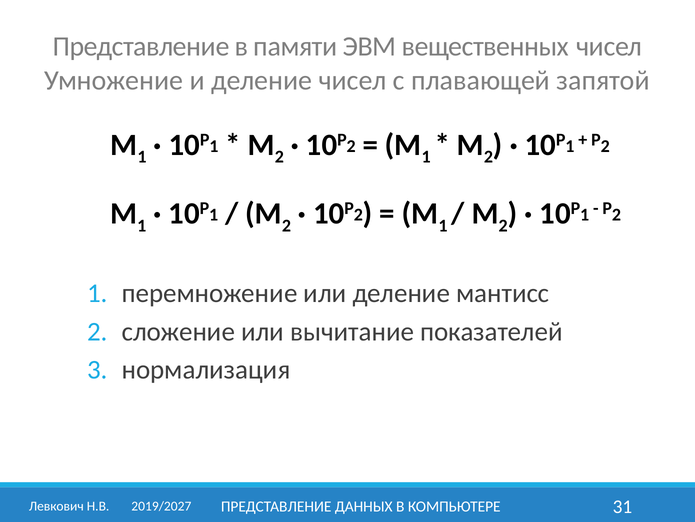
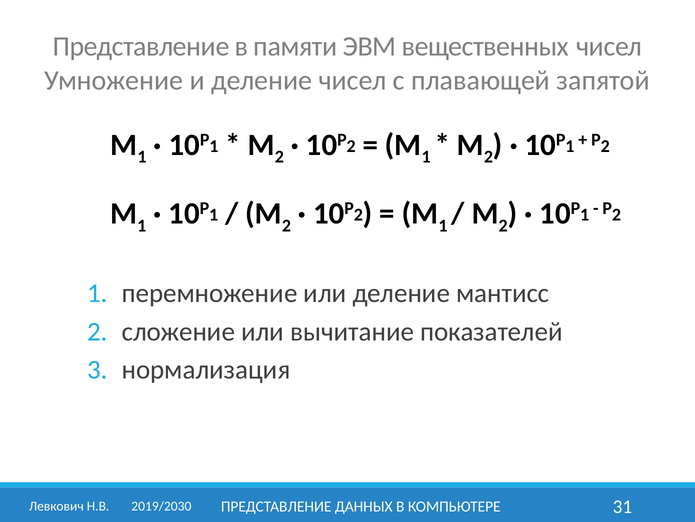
2019/2027: 2019/2027 -> 2019/2030
